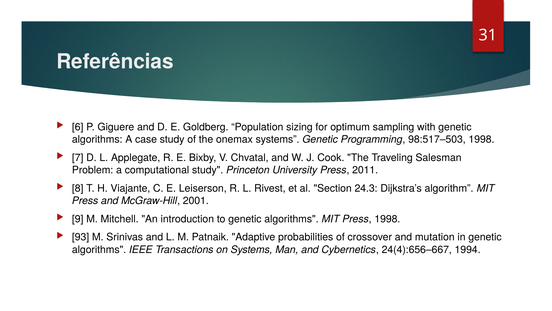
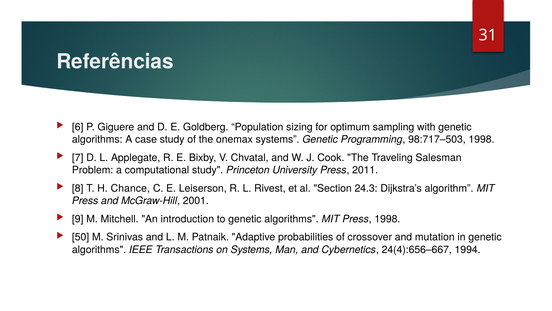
98:517–503: 98:517–503 -> 98:717–503
Viajante: Viajante -> Chance
93: 93 -> 50
